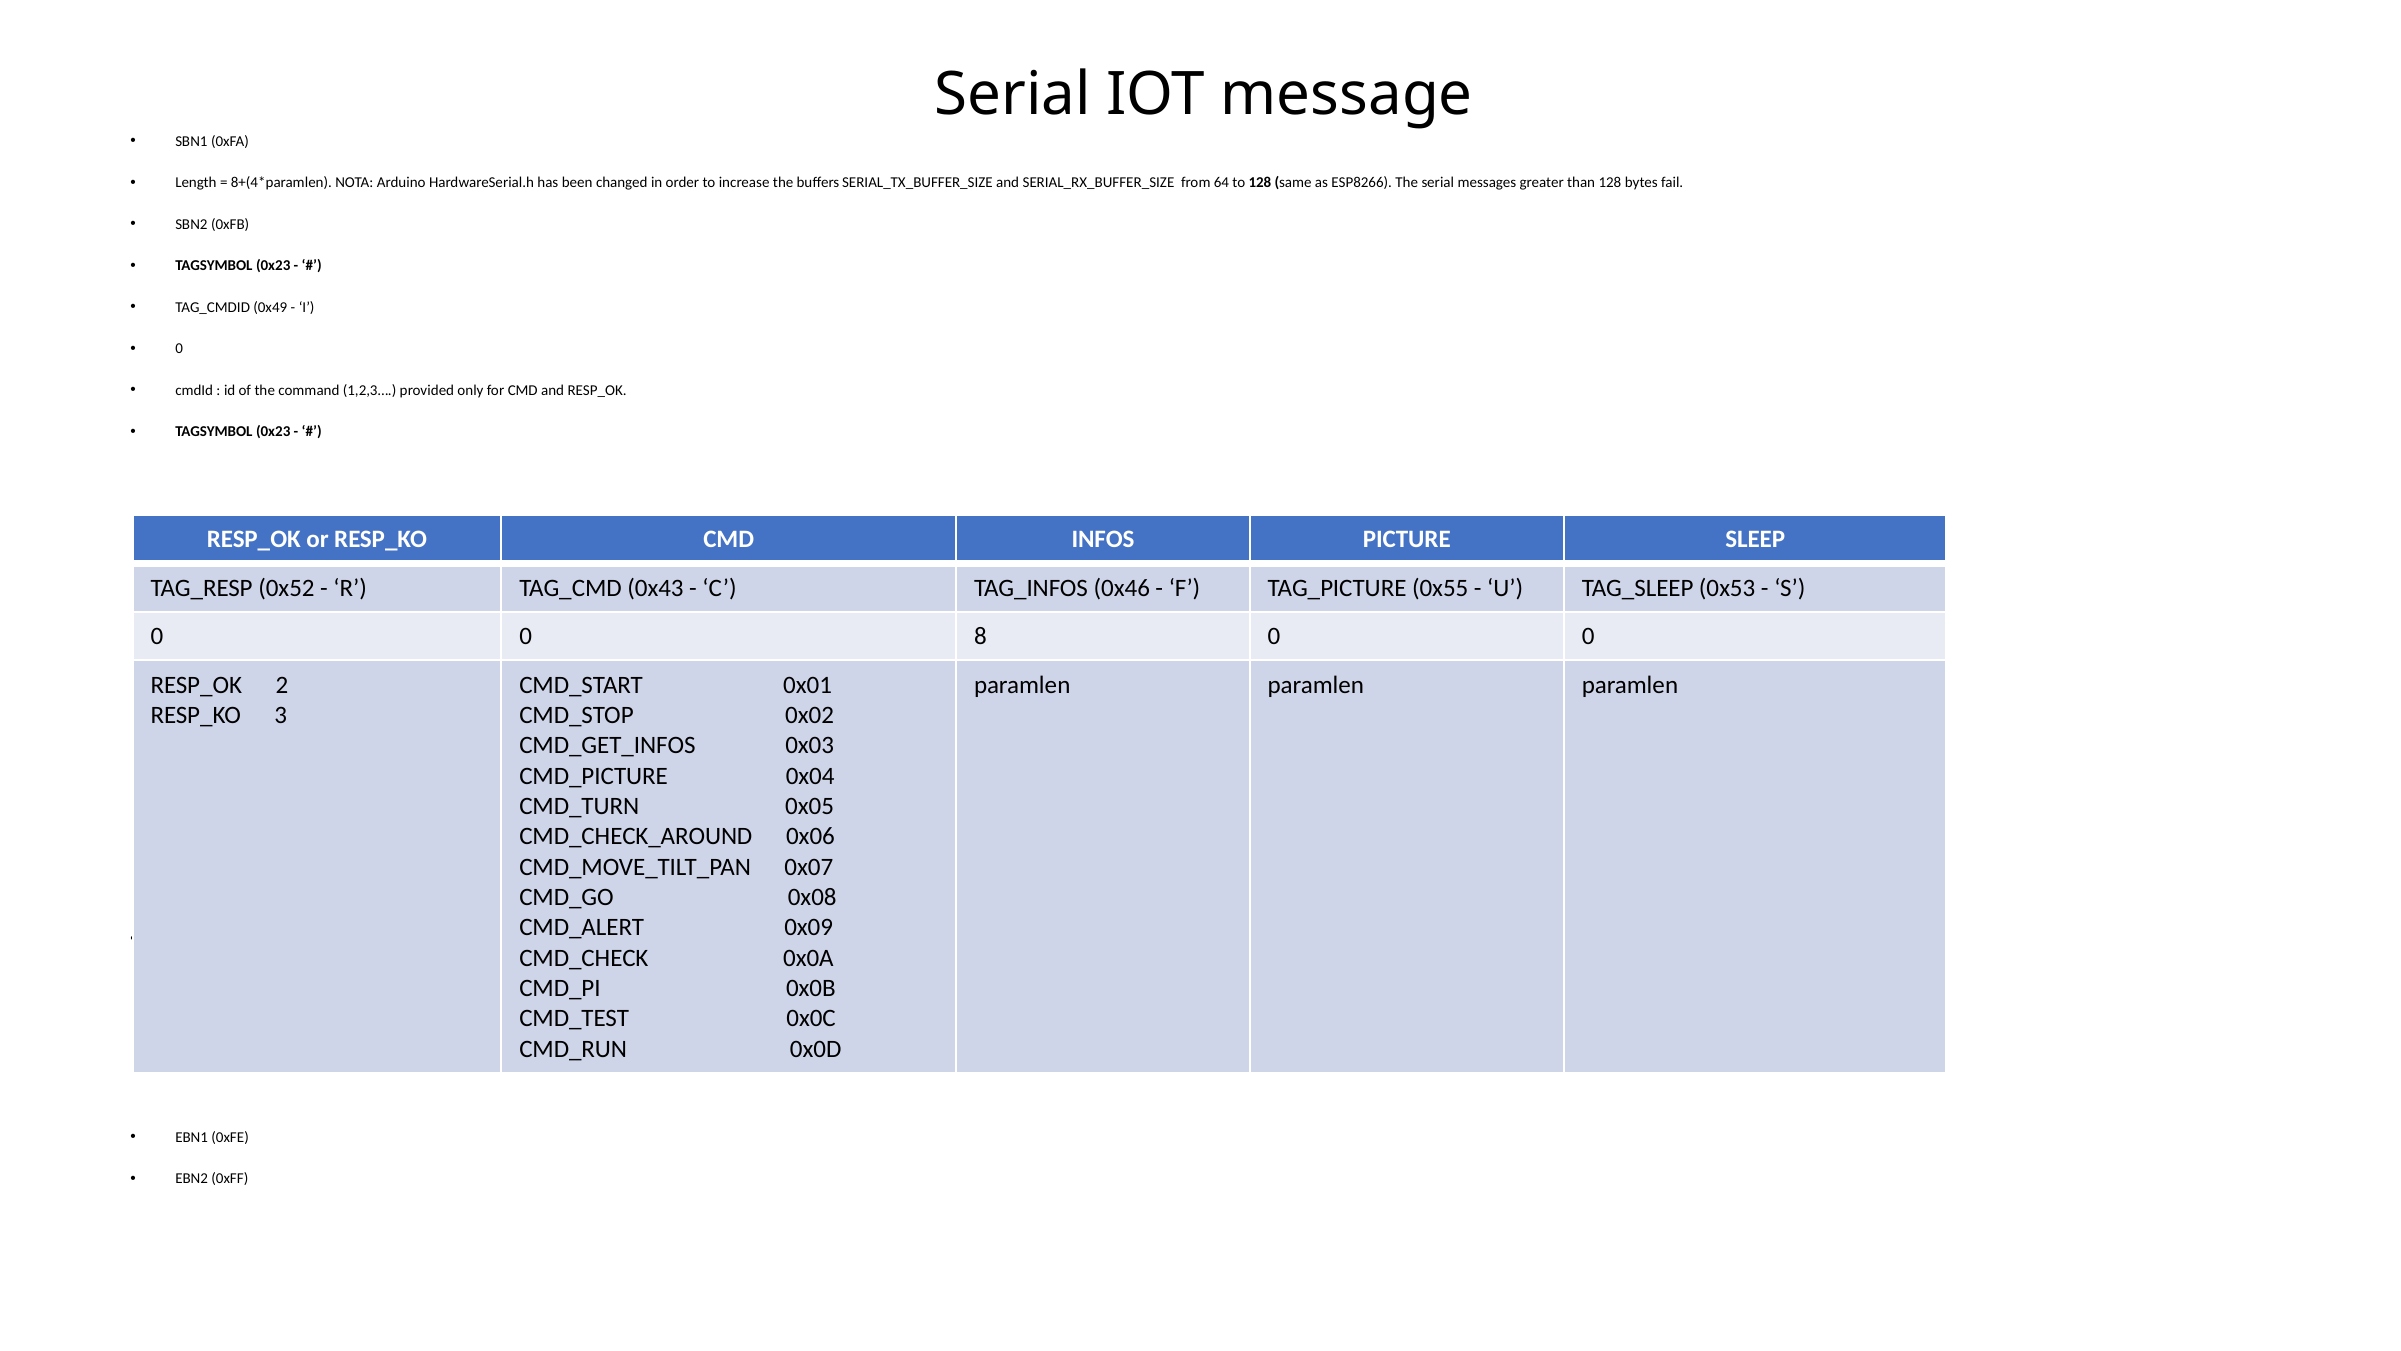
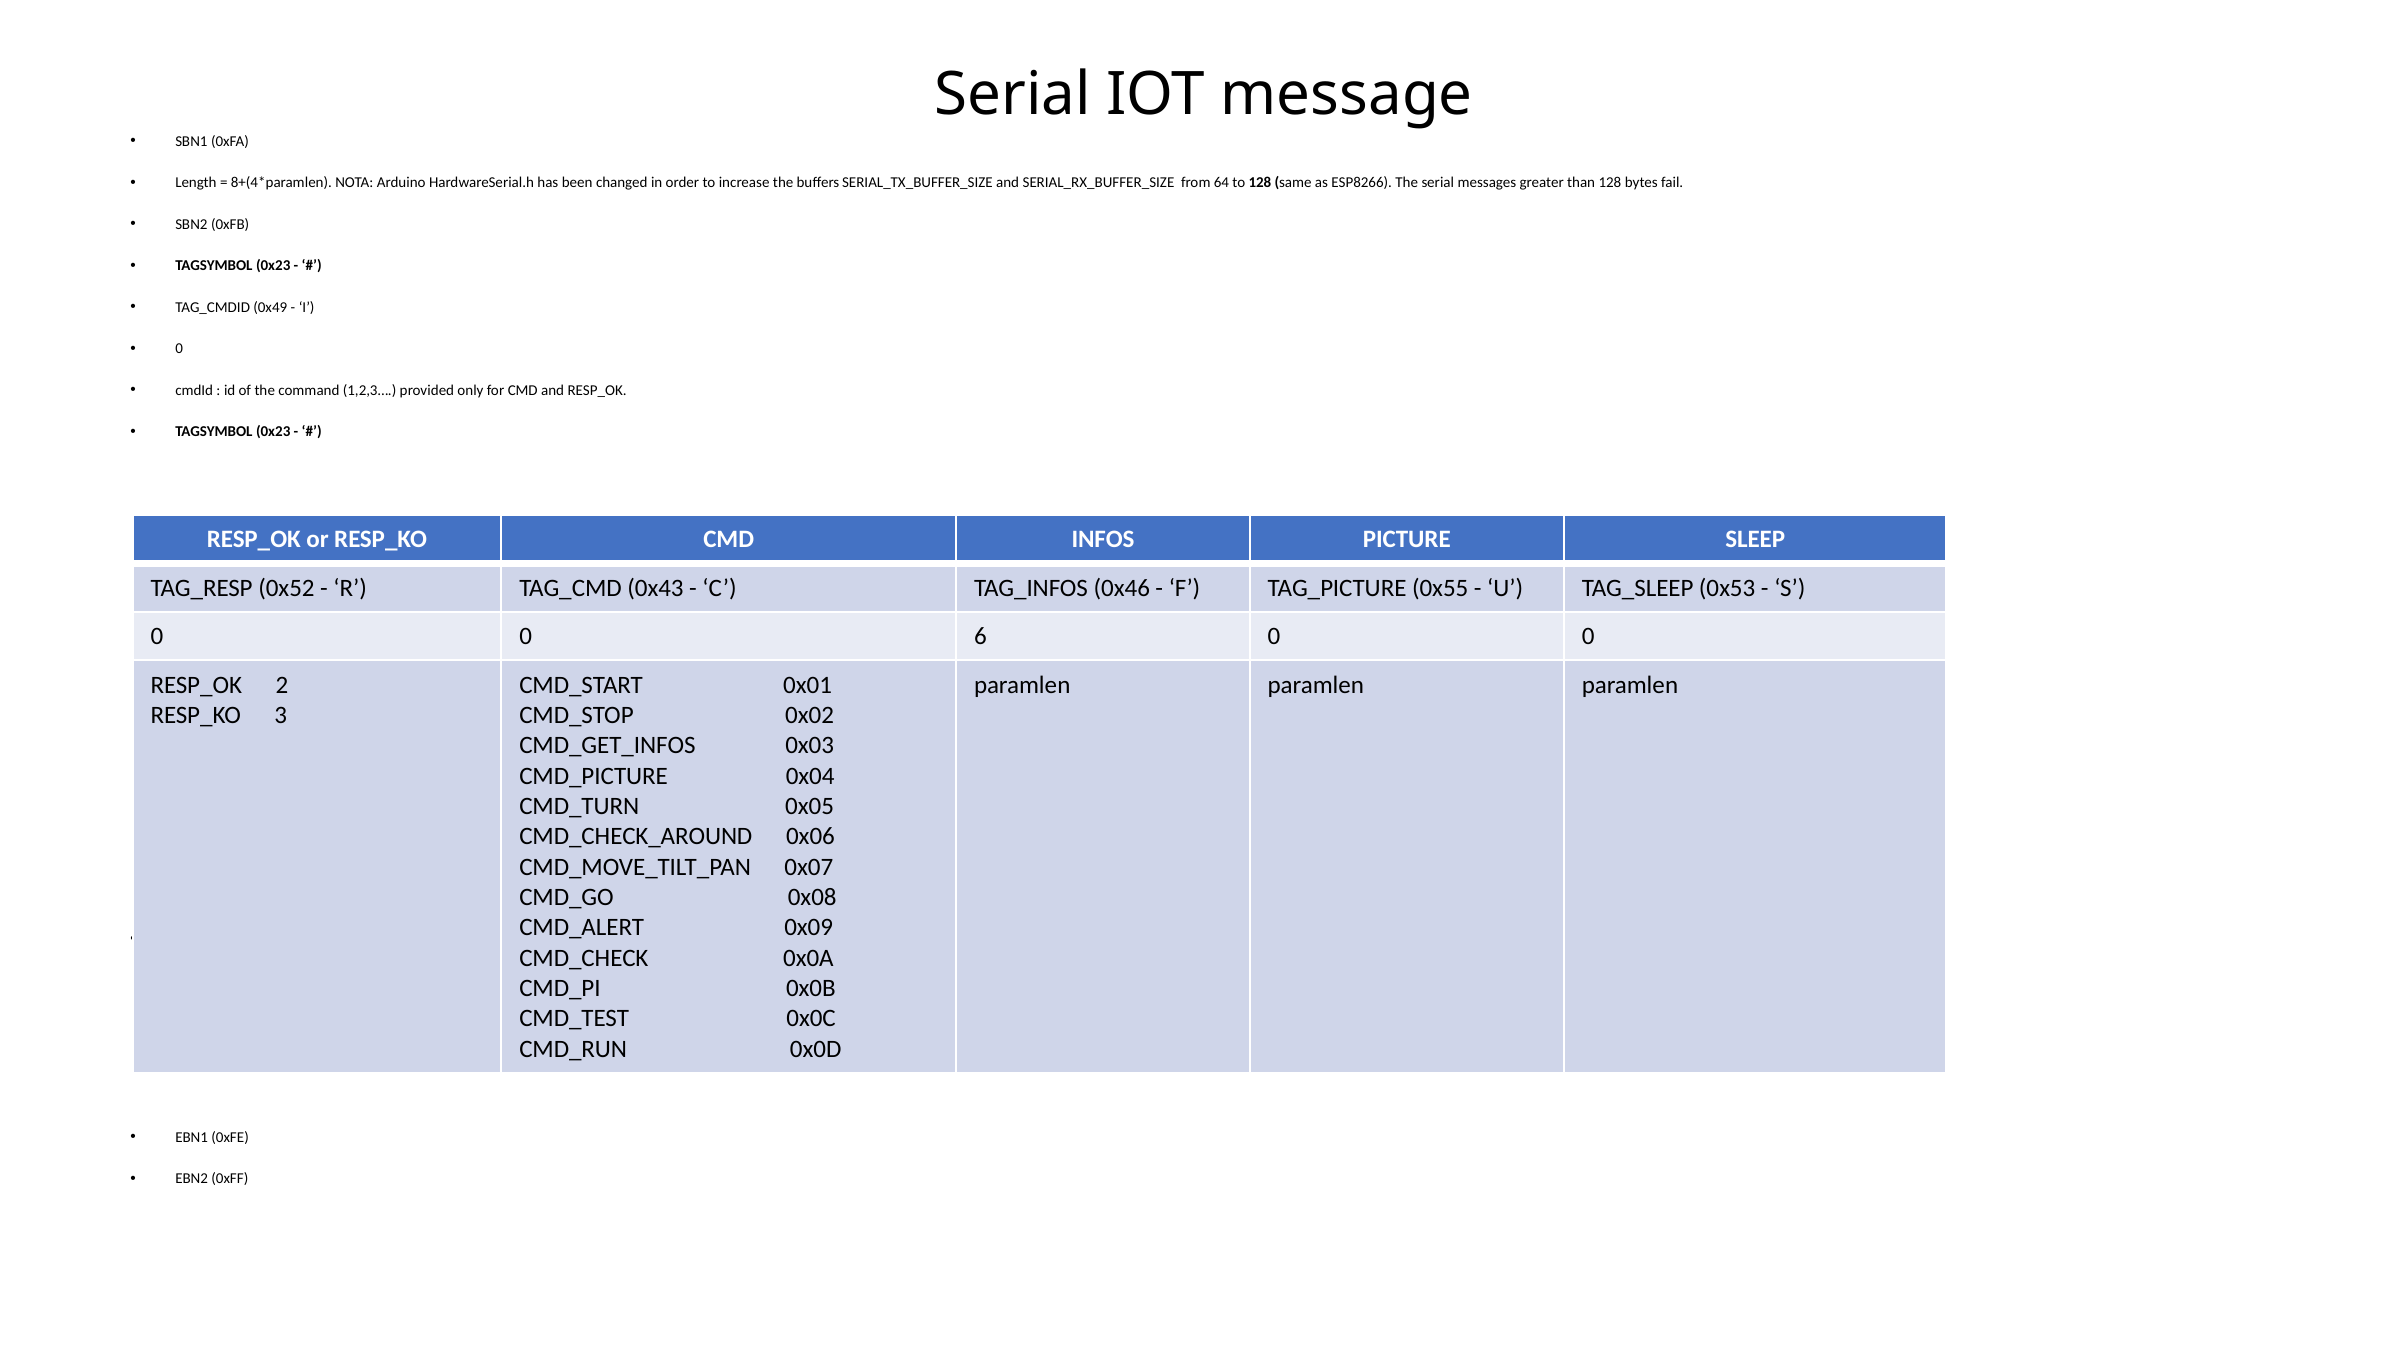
8: 8 -> 6
